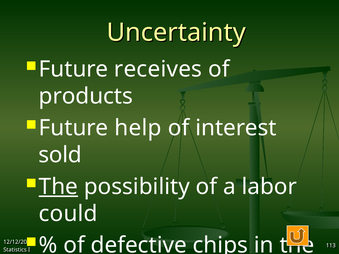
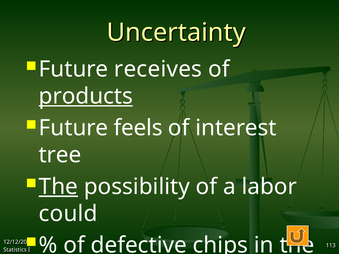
products underline: none -> present
help: help -> feels
sold: sold -> tree
